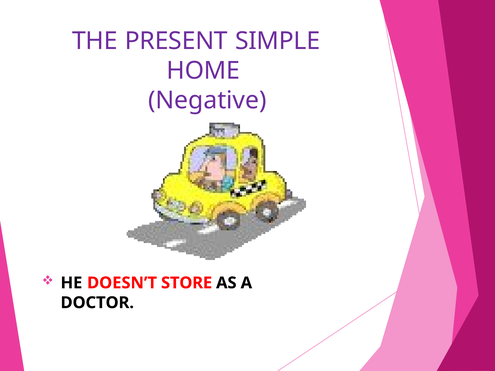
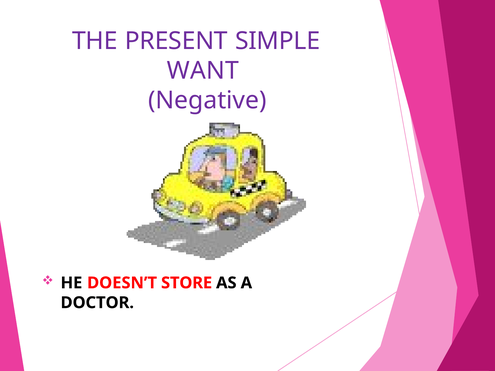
HOME: HOME -> WANT
